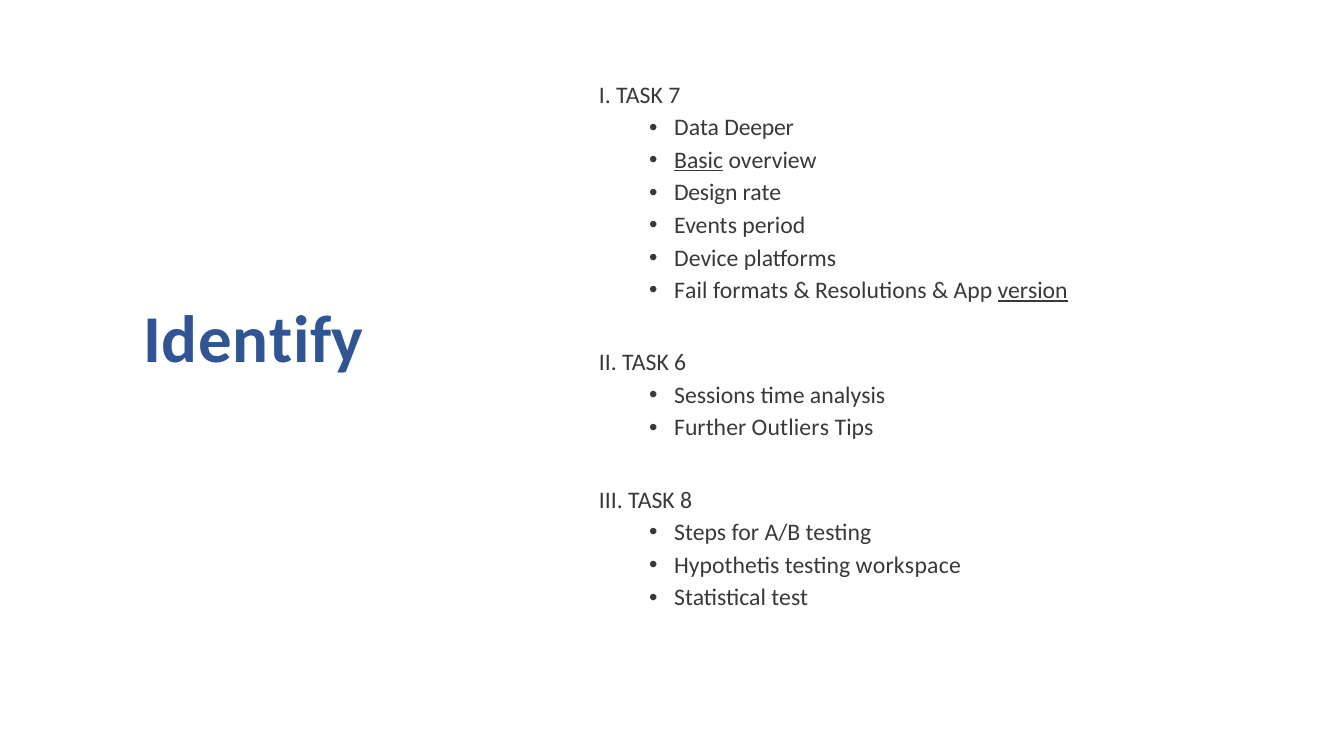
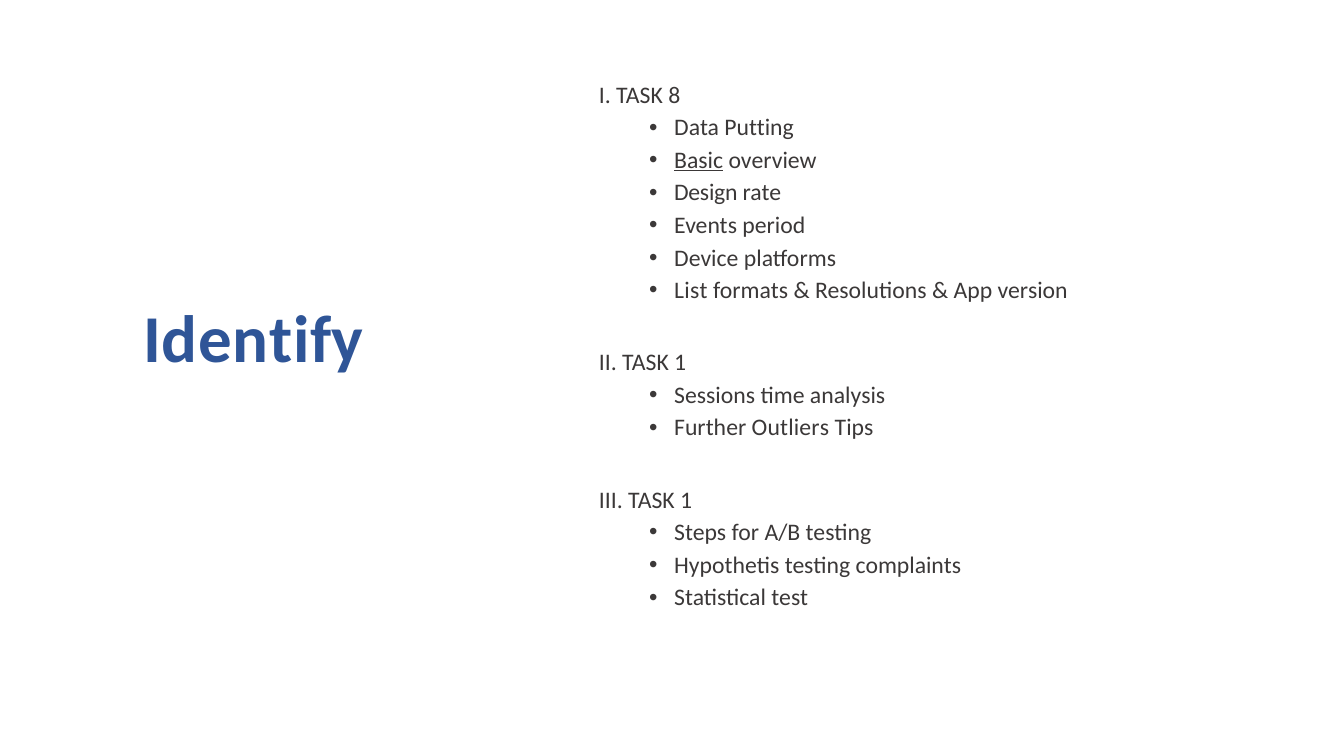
7: 7 -> 8
Deeper: Deeper -> Putting
Fail: Fail -> List
version underline: present -> none
II TASK 6: 6 -> 1
III TASK 8: 8 -> 1
workspace: workspace -> complaints
